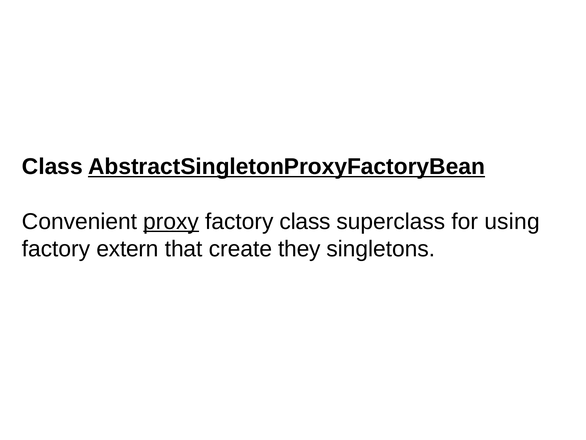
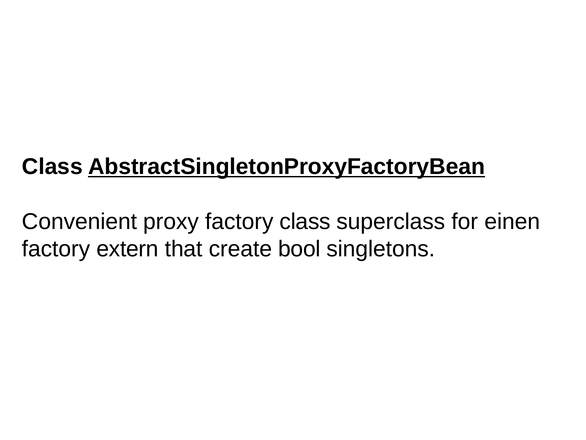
proxy underline: present -> none
using: using -> einen
they: they -> bool
